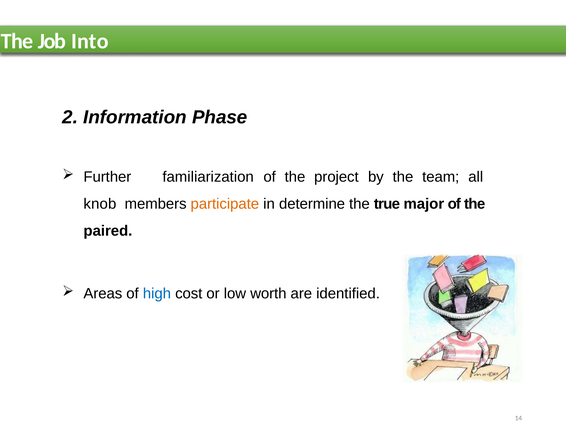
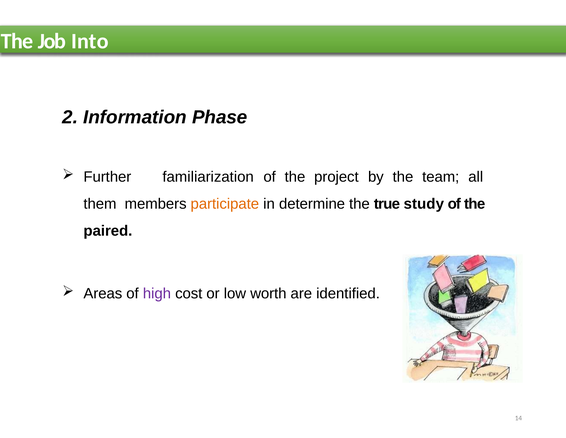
knob: knob -> them
major: major -> study
high colour: blue -> purple
